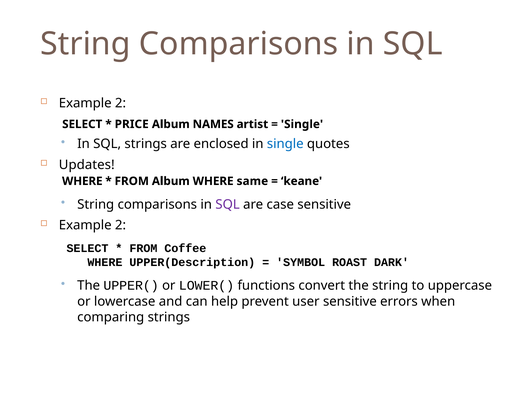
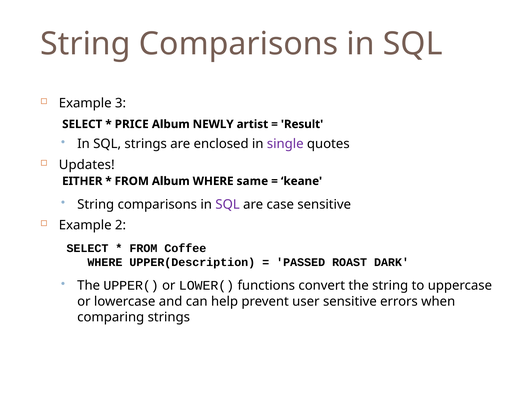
2 at (121, 103): 2 -> 3
NAMES: NAMES -> NEWLY
Single at (302, 124): Single -> Result
single at (285, 144) colour: blue -> purple
WHERE at (82, 181): WHERE -> EITHER
SYMBOL: SYMBOL -> PASSED
